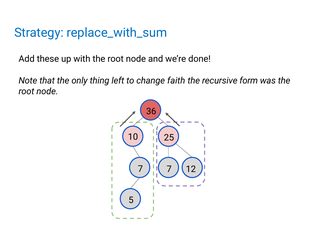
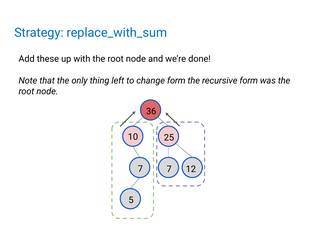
change faith: faith -> form
